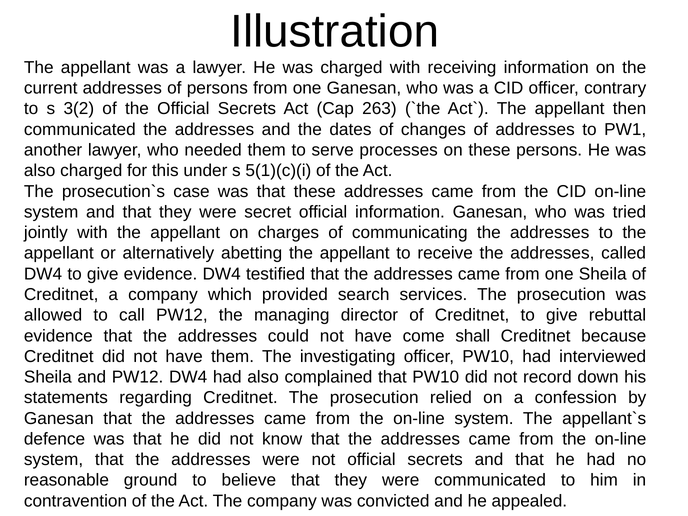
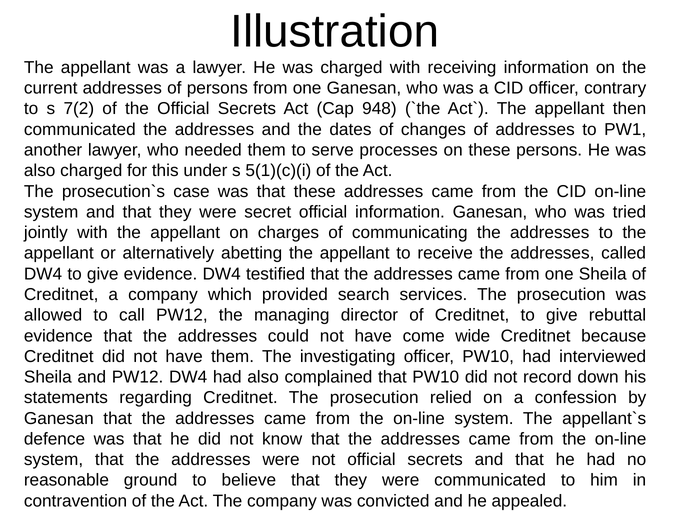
3(2: 3(2 -> 7(2
263: 263 -> 948
shall: shall -> wide
